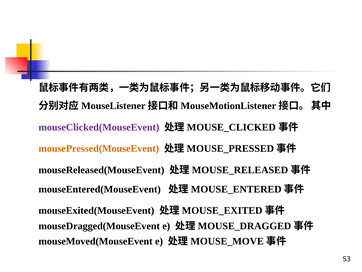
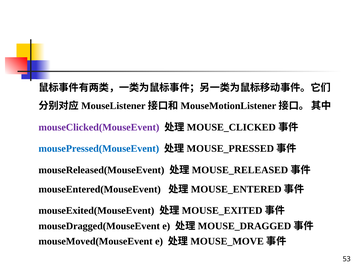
mousePressed(MouseEvent colour: orange -> blue
